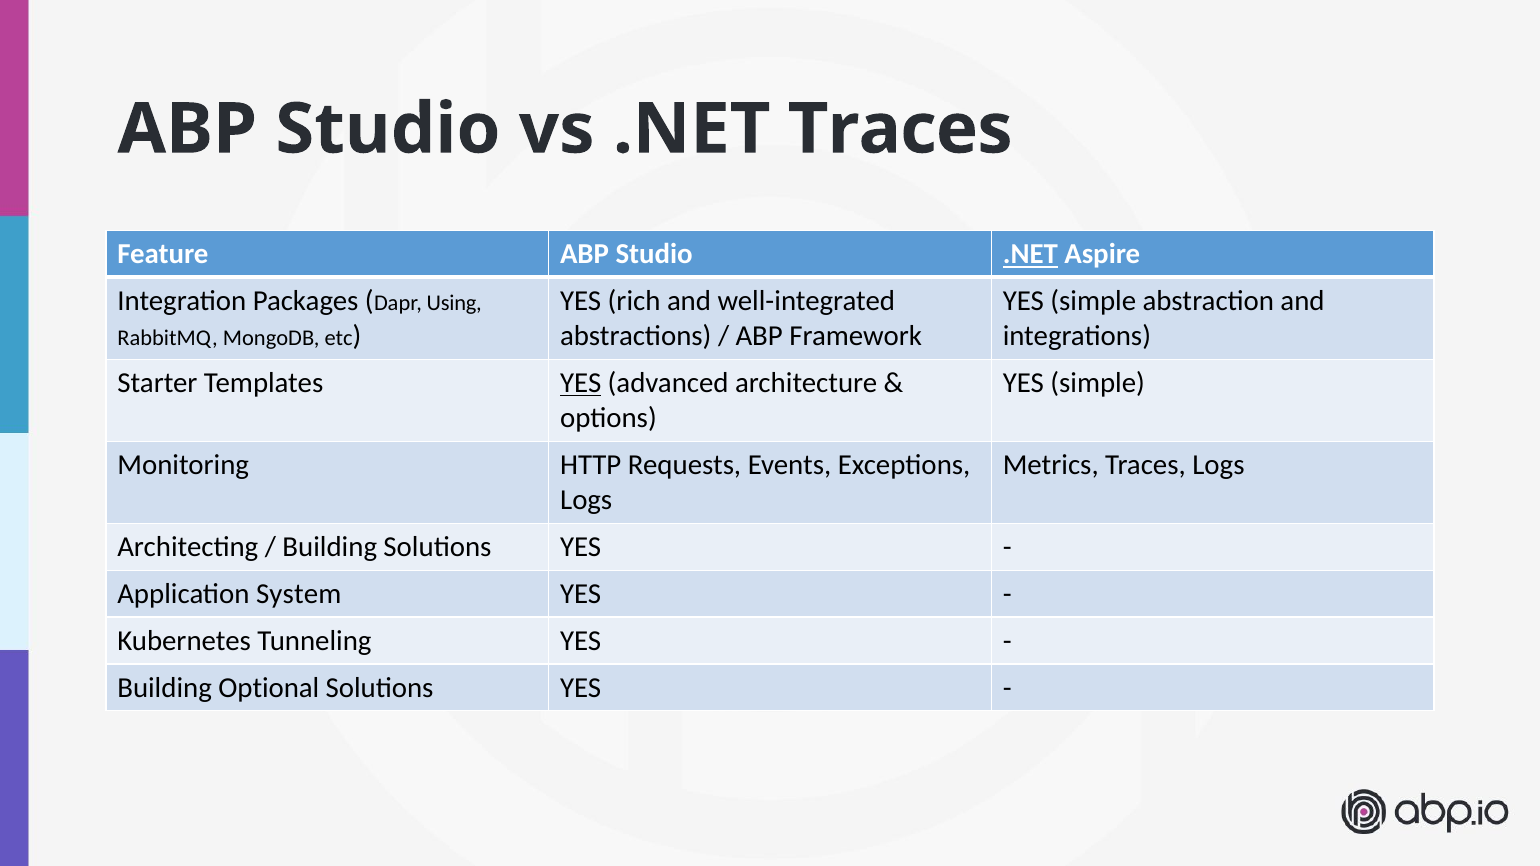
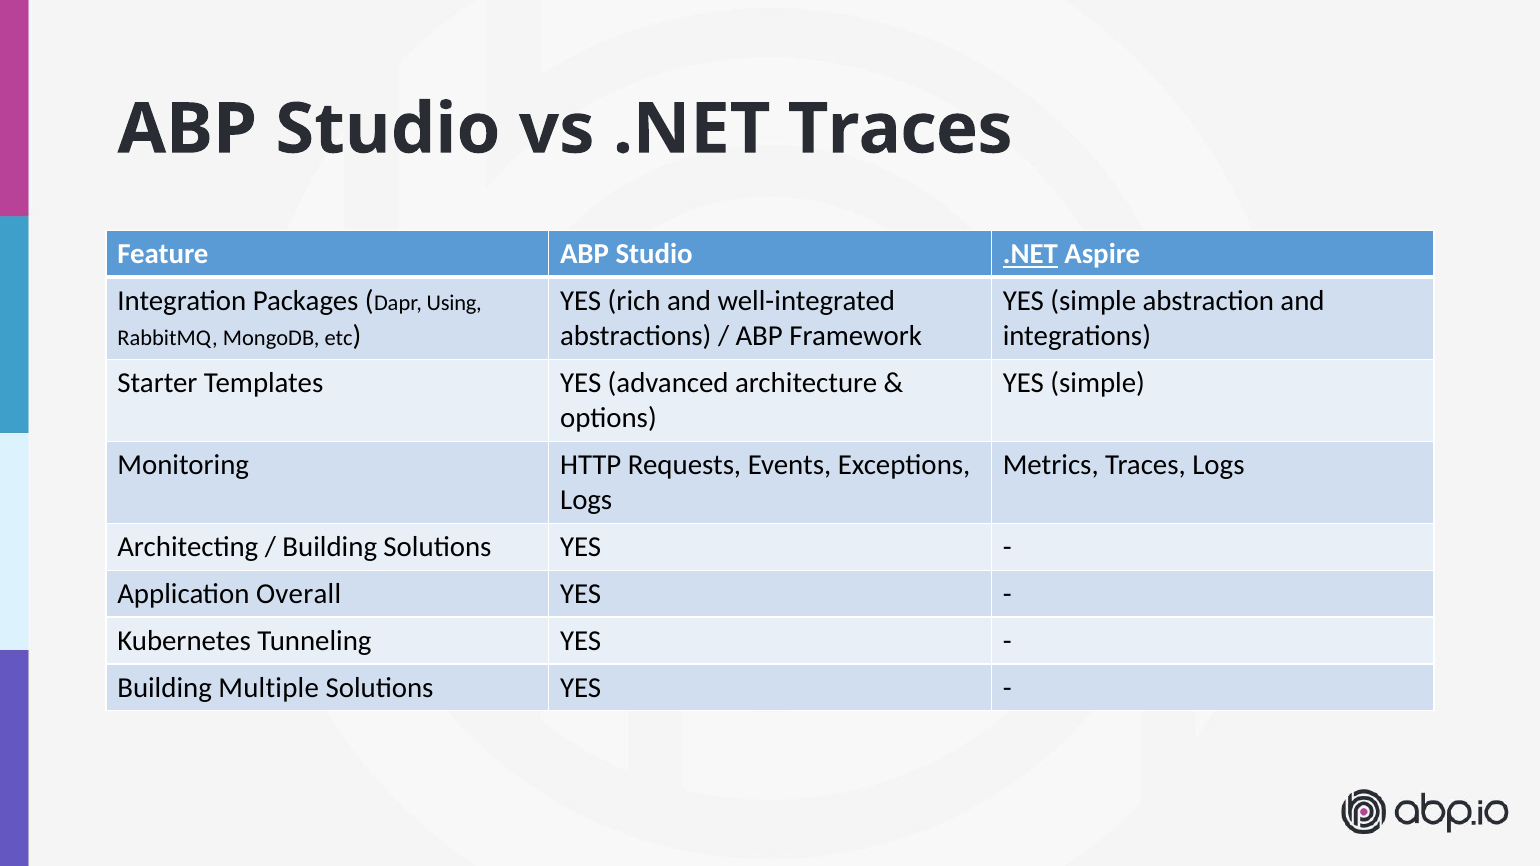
YES at (581, 383) underline: present -> none
System: System -> Overall
Optional: Optional -> Multiple
